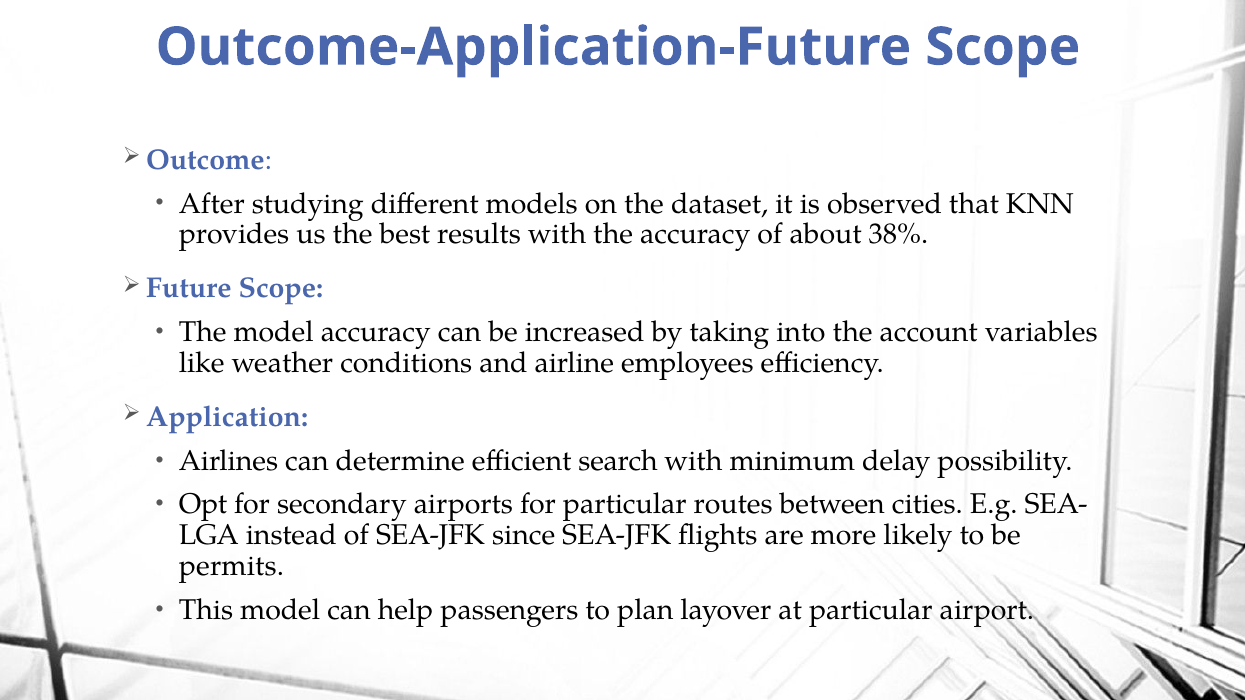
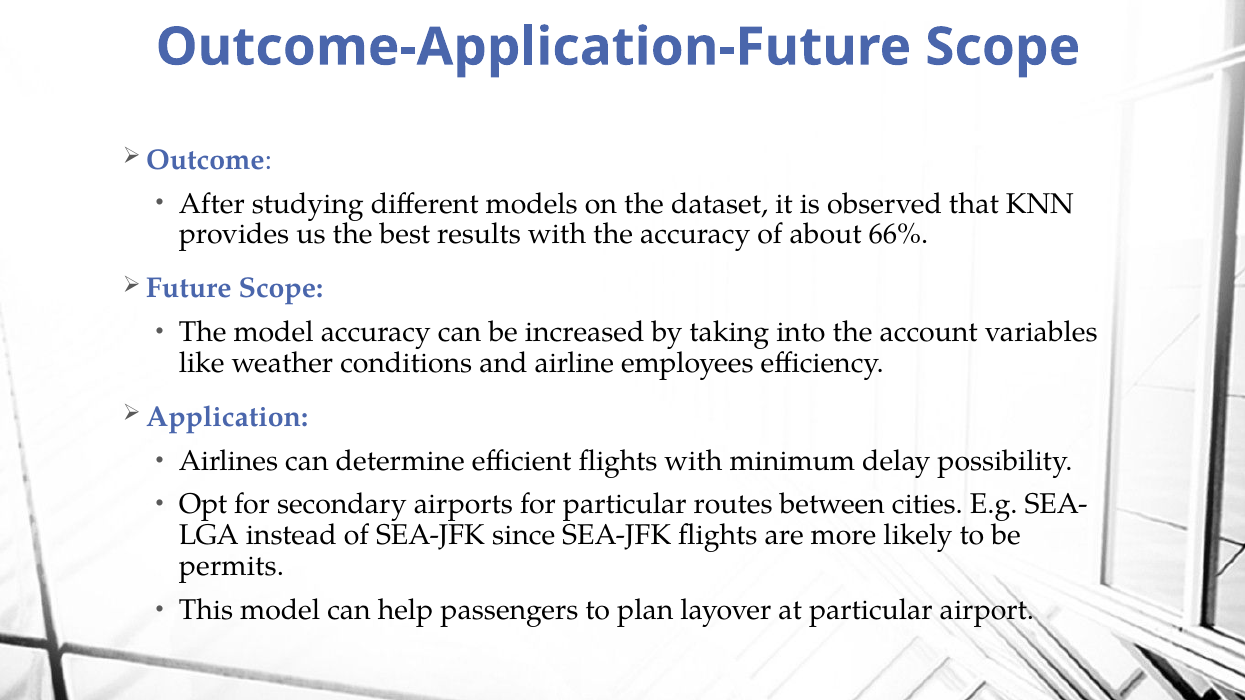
38%: 38% -> 66%
efficient search: search -> flights
